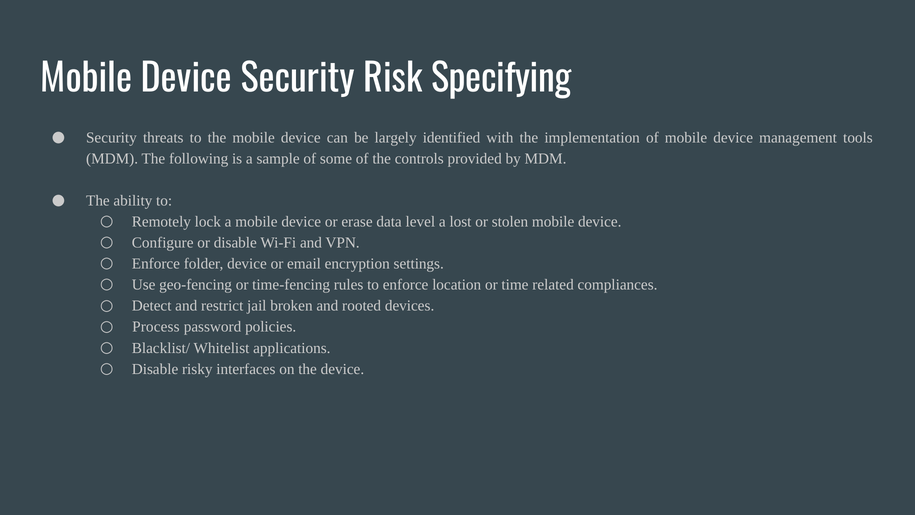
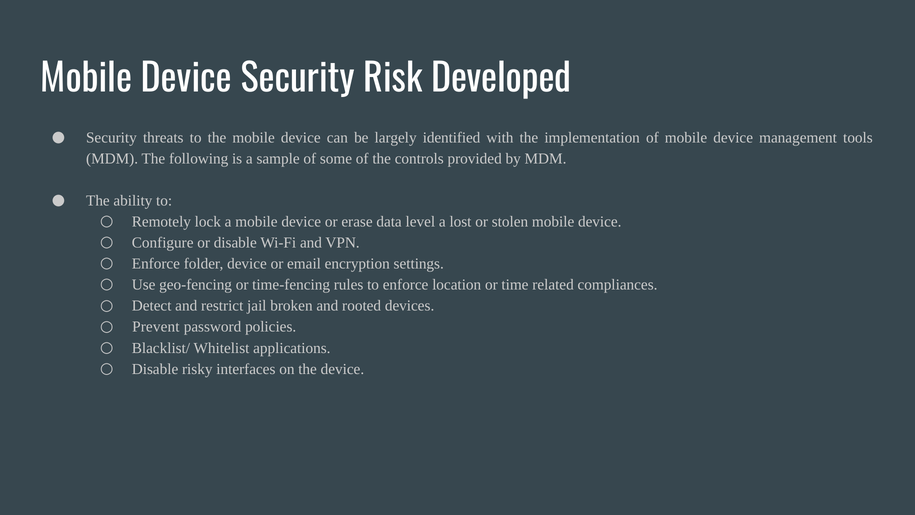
Specifying: Specifying -> Developed
Process: Process -> Prevent
